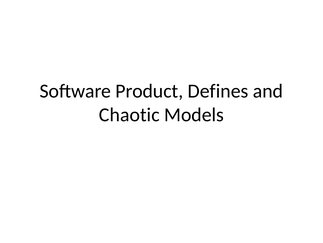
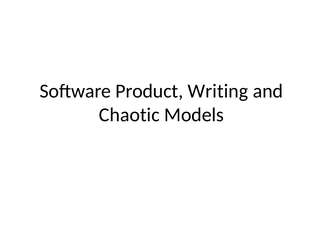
Defines: Defines -> Writing
